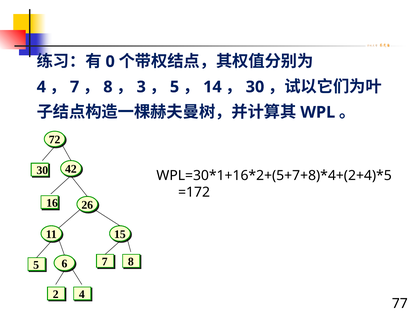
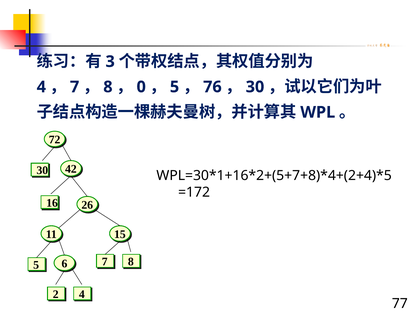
0: 0 -> 3
3: 3 -> 0
14: 14 -> 76
